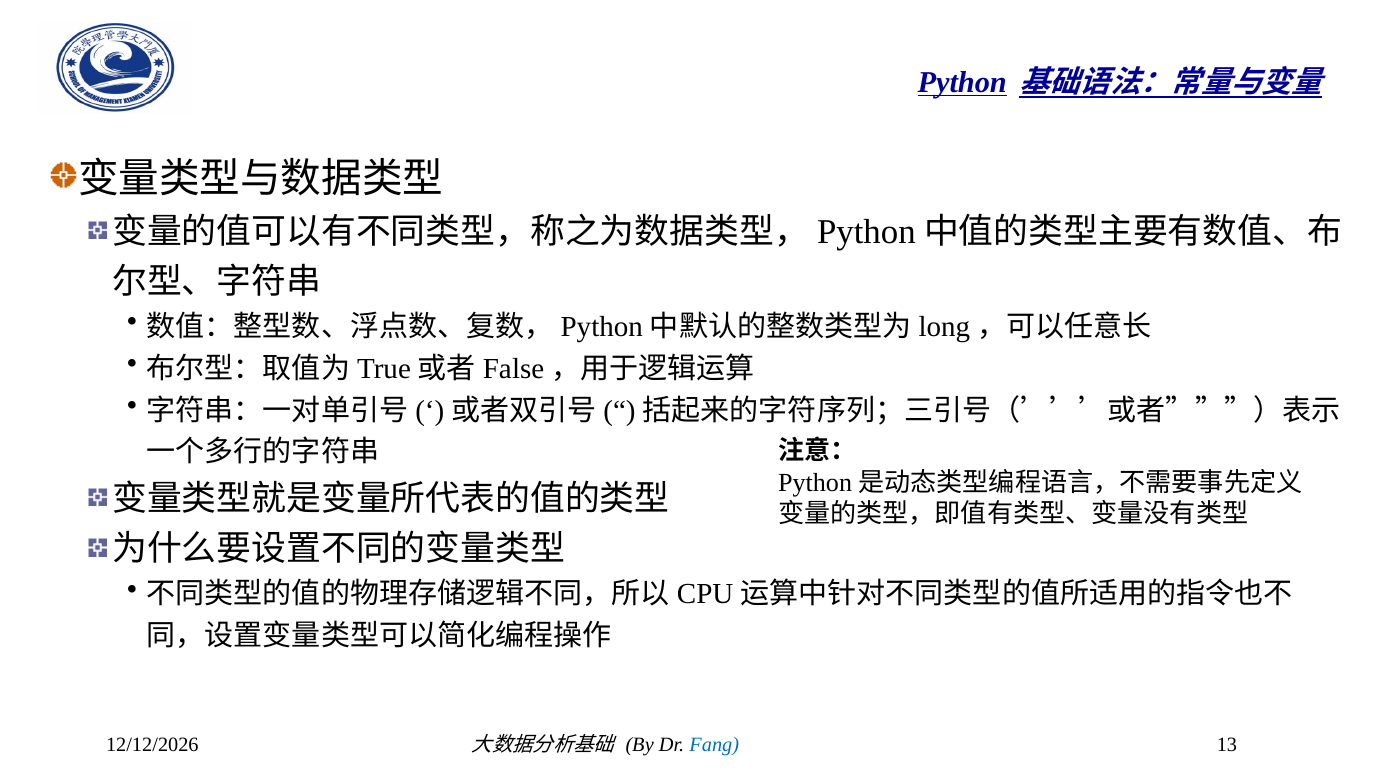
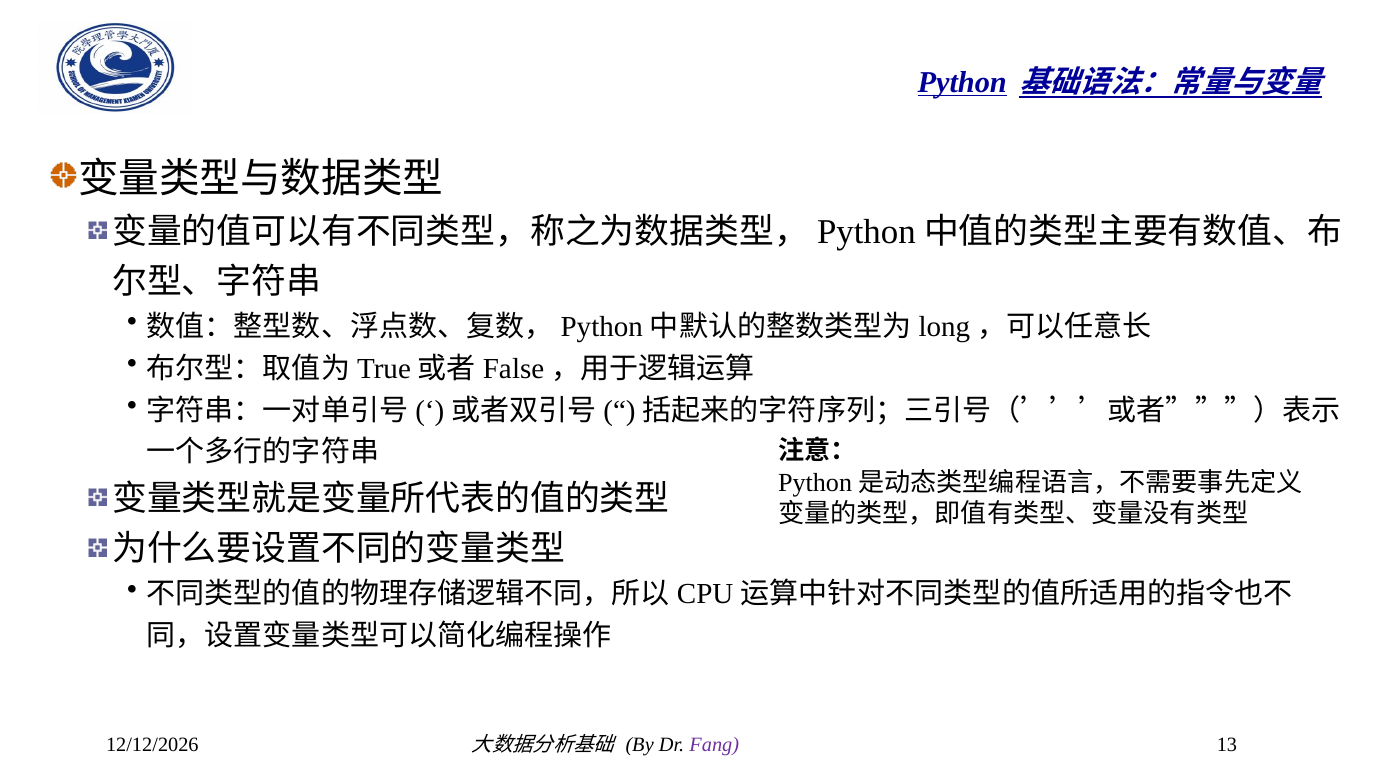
Fang colour: blue -> purple
